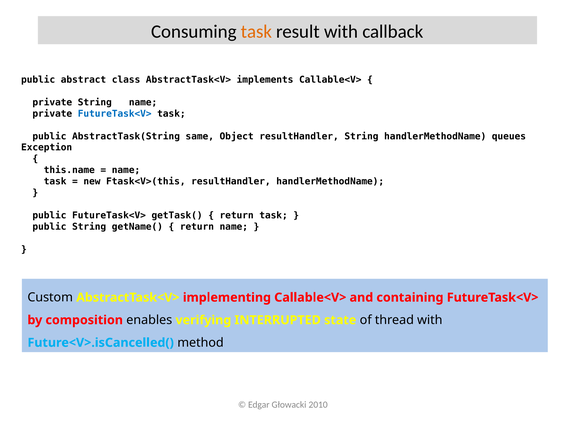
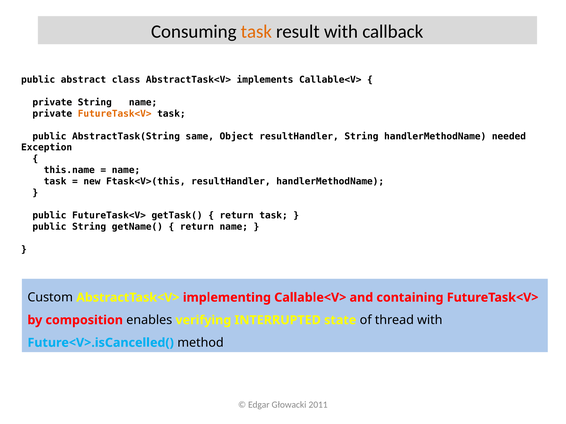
FutureTask<V> at (115, 114) colour: blue -> orange
queues: queues -> needed
2010: 2010 -> 2011
